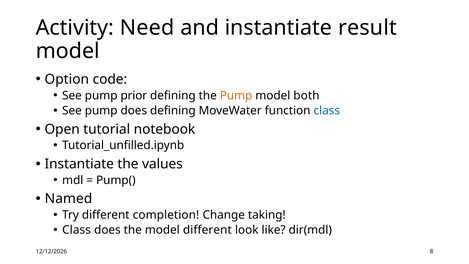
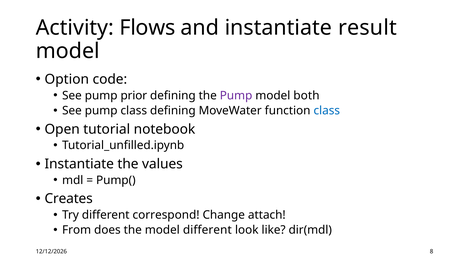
Need: Need -> Flows
Pump at (236, 95) colour: orange -> purple
pump does: does -> class
Named: Named -> Creates
completion: completion -> correspond
taking: taking -> attach
Class at (77, 230): Class -> From
